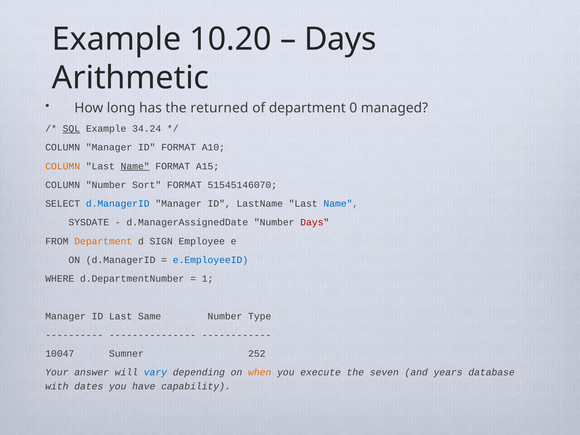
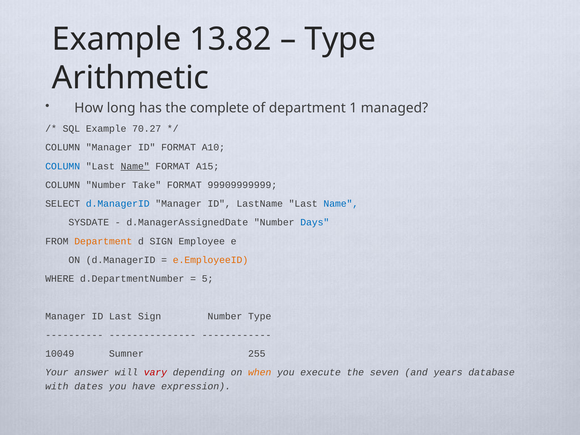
10.20: 10.20 -> 13.82
Days at (340, 39): Days -> Type
returned: returned -> complete
0: 0 -> 1
SQL underline: present -> none
34.24: 34.24 -> 70.27
COLUMN at (63, 166) colour: orange -> blue
Sort: Sort -> Take
51545146070: 51545146070 -> 99909999999
Days at (315, 222) colour: red -> blue
e.EmployeeID colour: blue -> orange
1: 1 -> 5
Last Same: Same -> Sign
10047: 10047 -> 10049
252: 252 -> 255
vary colour: blue -> red
capability: capability -> expression
